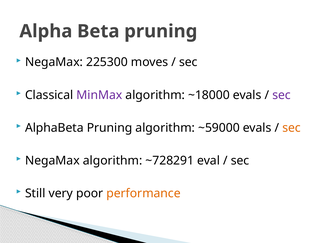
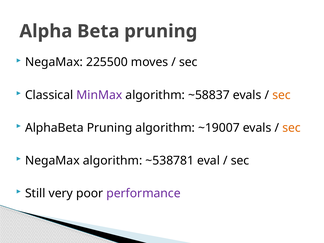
225300: 225300 -> 225500
~18000: ~18000 -> ~58837
sec at (282, 95) colour: purple -> orange
~59000: ~59000 -> ~19007
~728291: ~728291 -> ~538781
performance colour: orange -> purple
